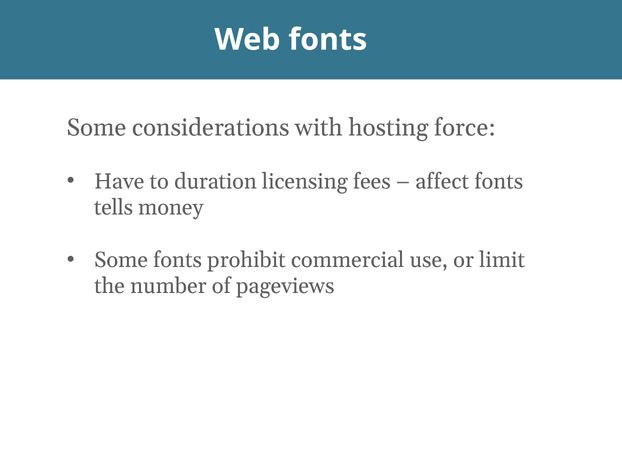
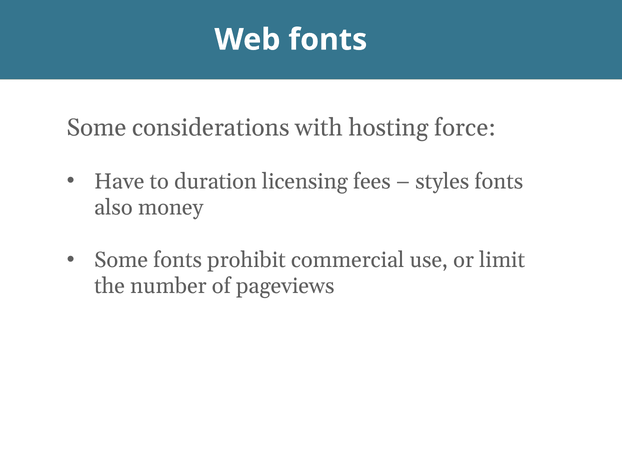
affect: affect -> styles
tells: tells -> also
